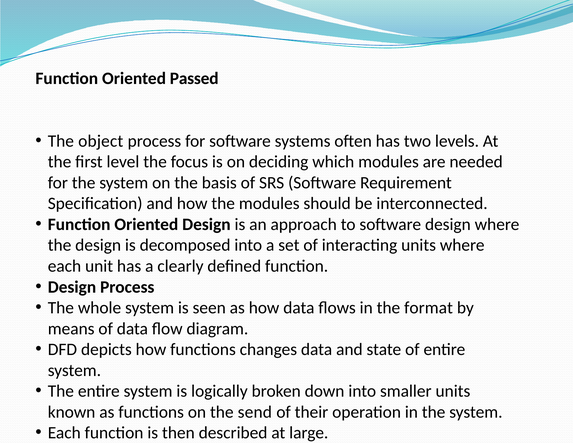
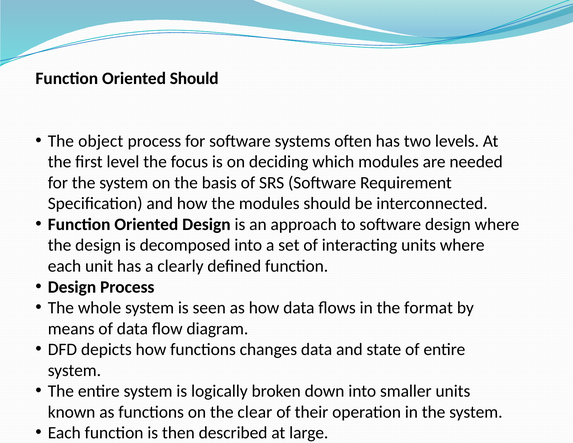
Oriented Passed: Passed -> Should
send: send -> clear
